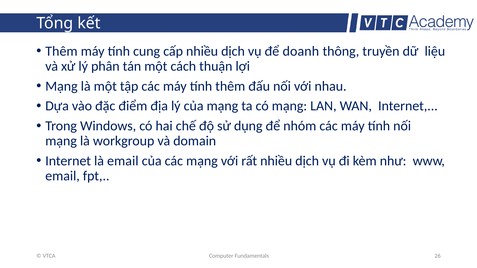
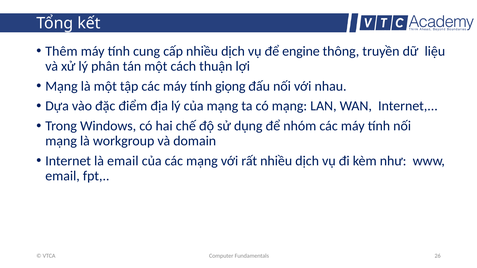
doanh: doanh -> engine
tính thêm: thêm -> giọng
